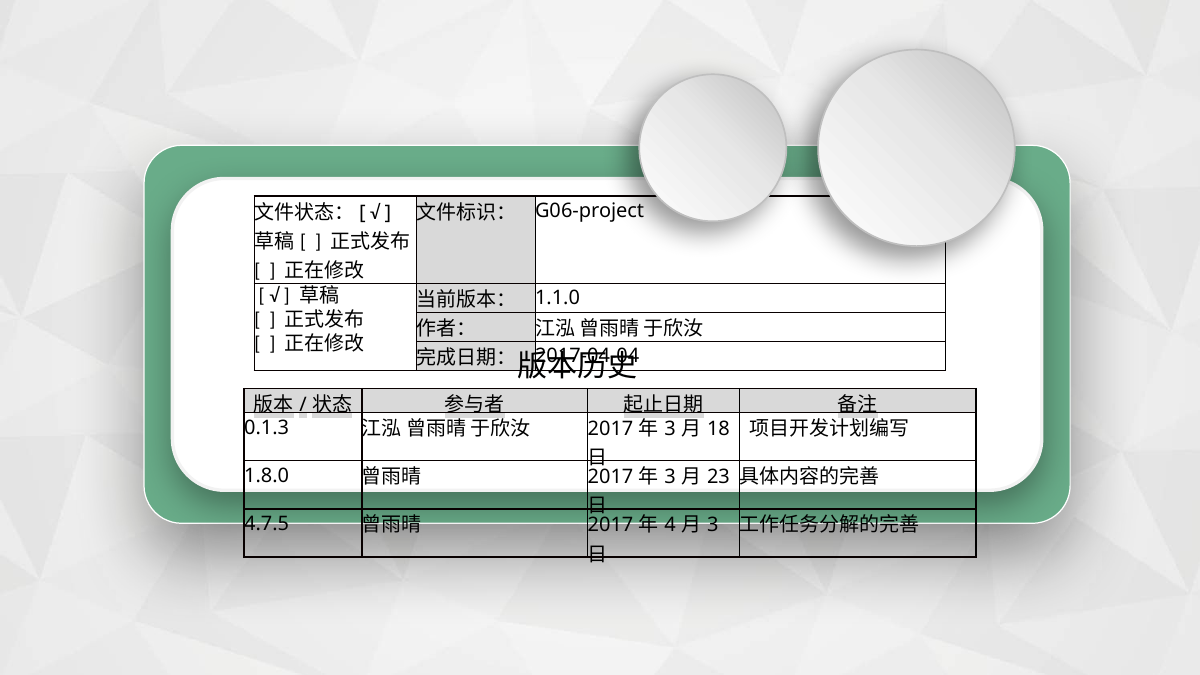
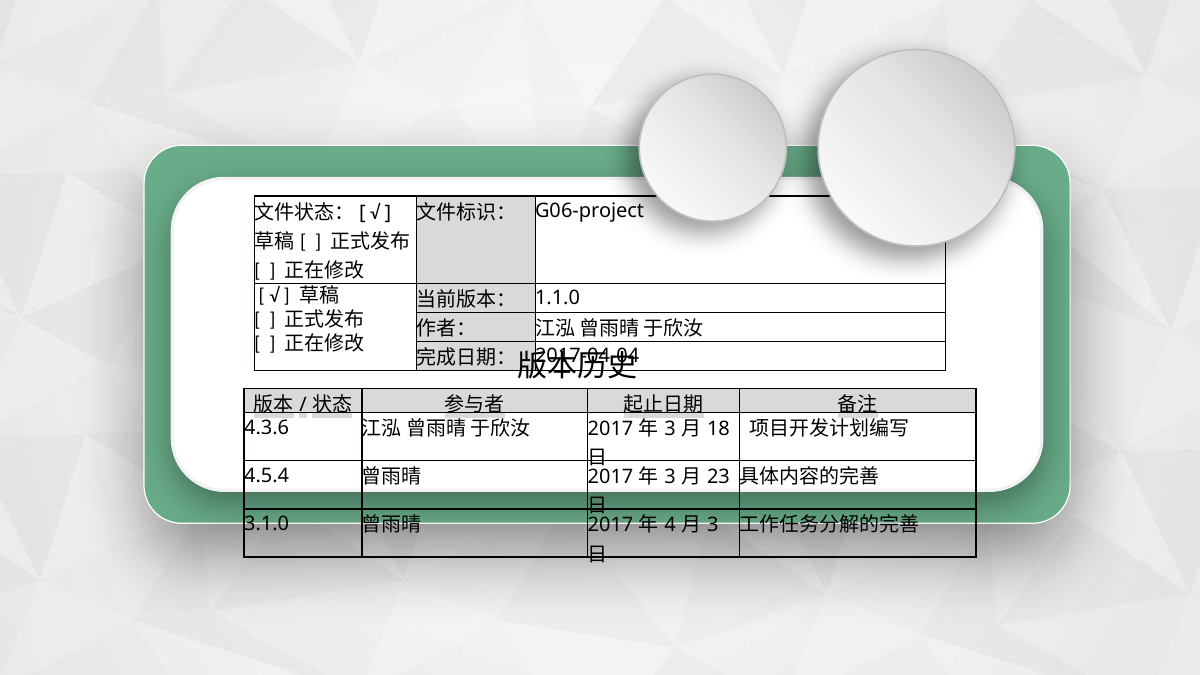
0.1.3: 0.1.3 -> 4.3.6
1.8.0: 1.8.0 -> 4.5.4
4.7.5: 4.7.5 -> 3.1.0
